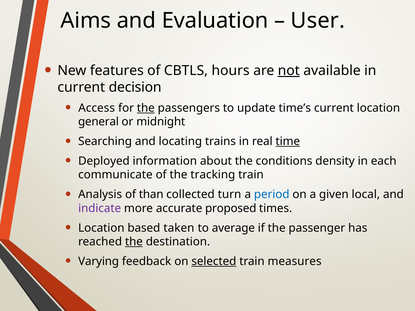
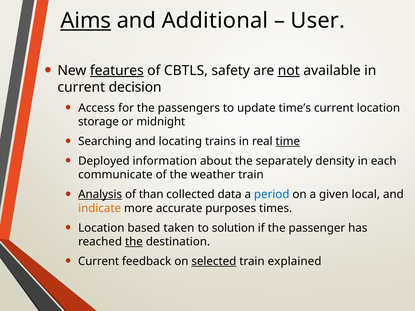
Aims underline: none -> present
Evaluation: Evaluation -> Additional
features underline: none -> present
hours: hours -> safety
the at (146, 108) underline: present -> none
general: general -> storage
conditions: conditions -> separately
tracking: tracking -> weather
Analysis underline: none -> present
turn: turn -> data
indicate colour: purple -> orange
proposed: proposed -> purposes
average: average -> solution
Varying at (99, 262): Varying -> Current
measures: measures -> explained
